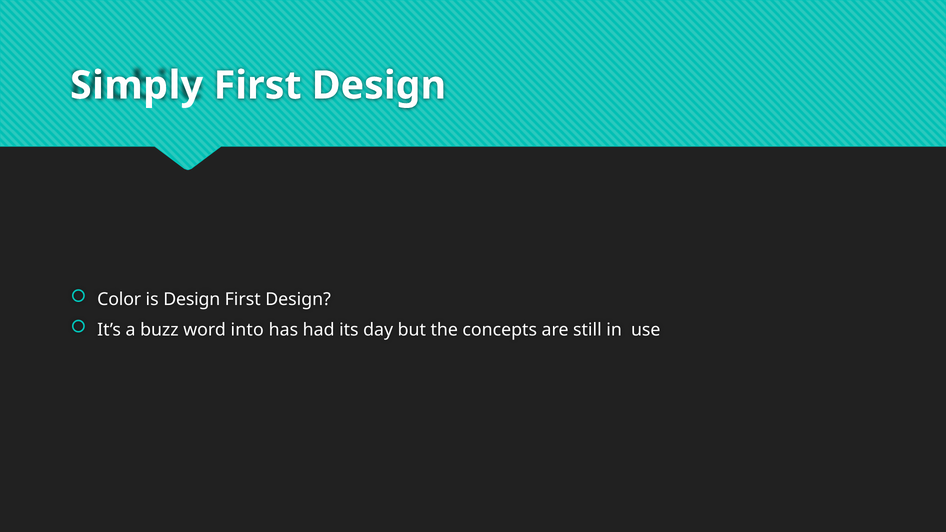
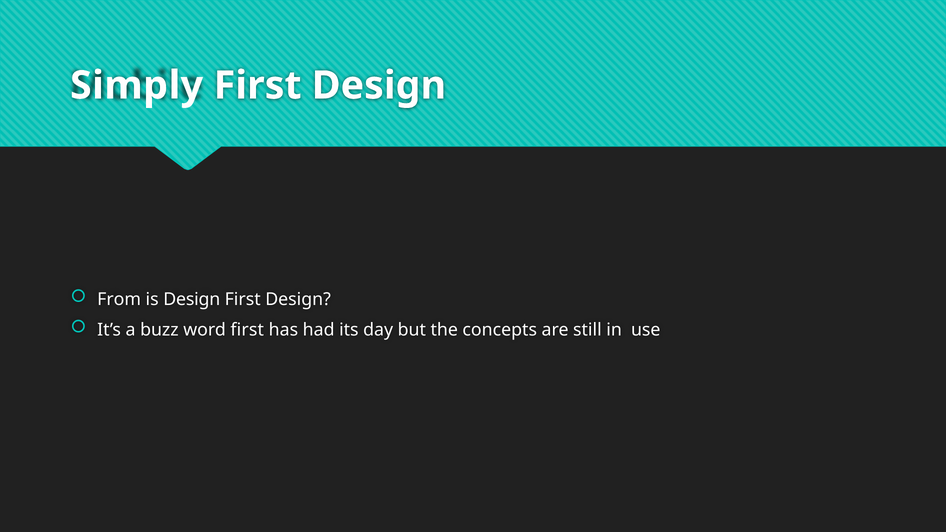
Color: Color -> From
word into: into -> first
